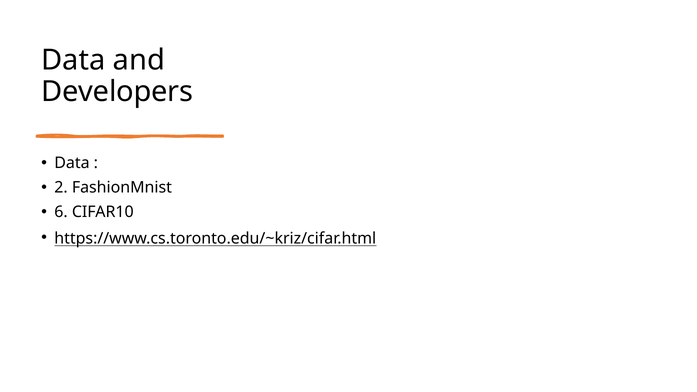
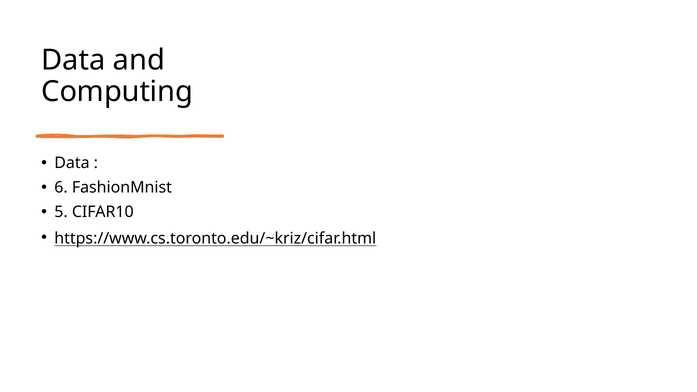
Developers: Developers -> Computing
2: 2 -> 6
6: 6 -> 5
